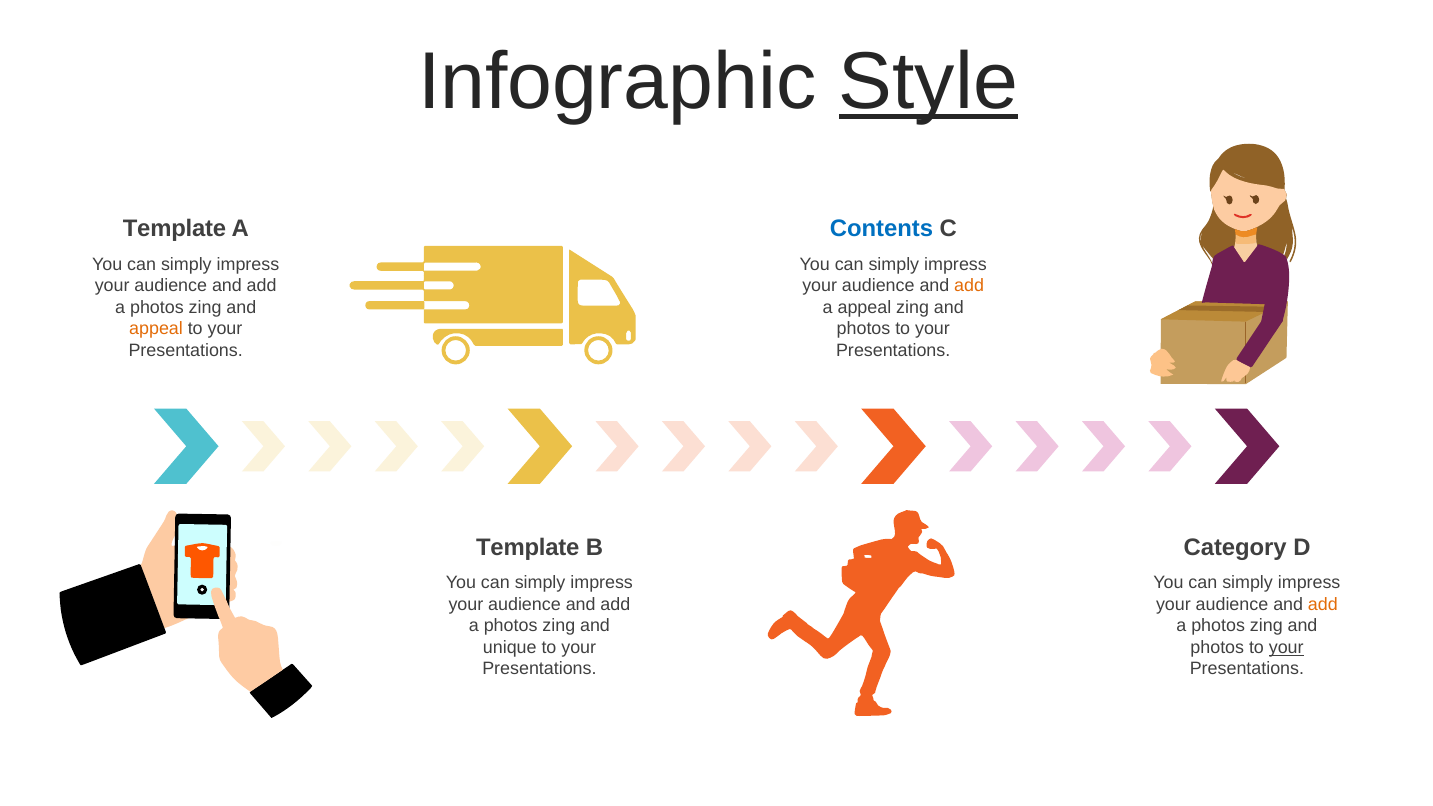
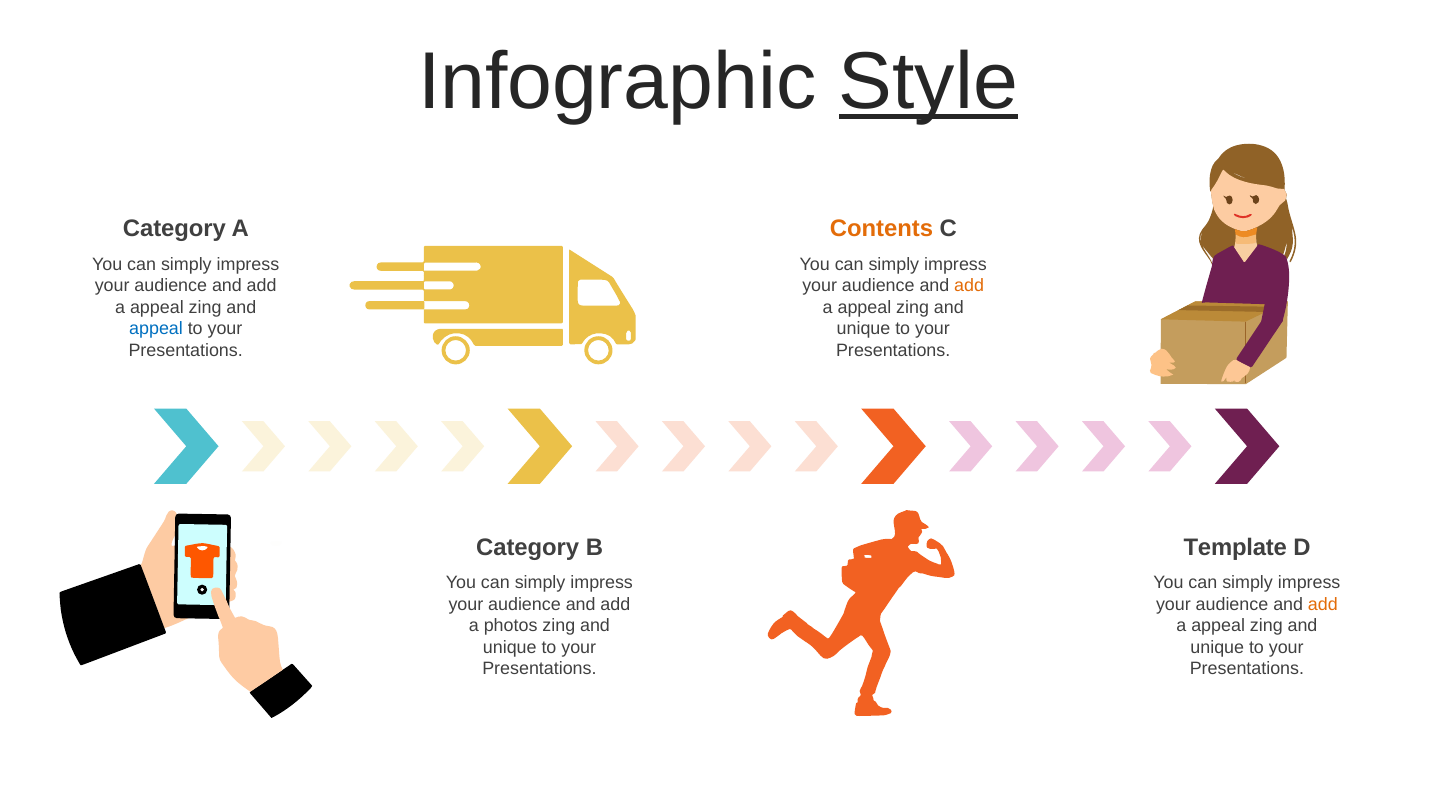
Template at (174, 229): Template -> Category
Contents colour: blue -> orange
photos at (157, 307): photos -> appeal
appeal at (156, 329) colour: orange -> blue
photos at (864, 329): photos -> unique
Template at (528, 548): Template -> Category
Category: Category -> Template
photos at (1218, 626): photos -> appeal
photos at (1217, 648): photos -> unique
your at (1286, 648) underline: present -> none
